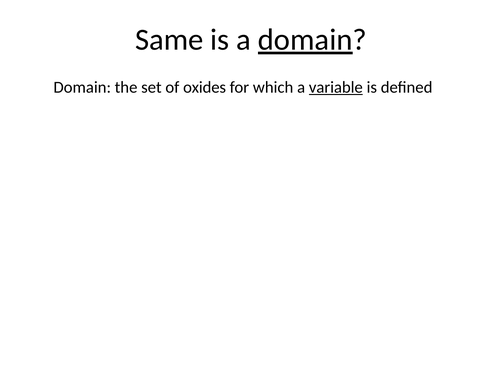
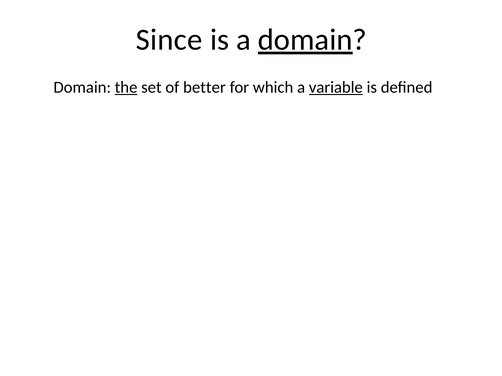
Same: Same -> Since
the underline: none -> present
oxides: oxides -> better
